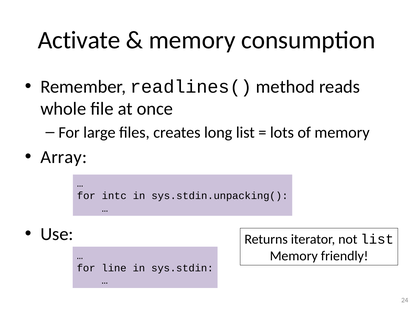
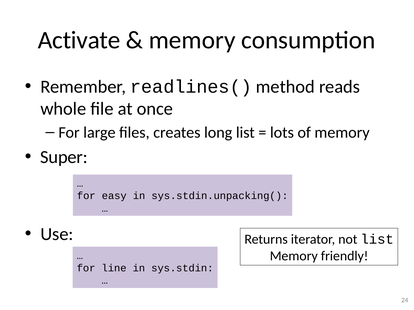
Array: Array -> Super
intc: intc -> easy
